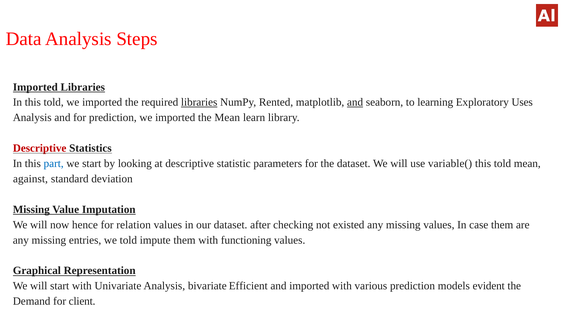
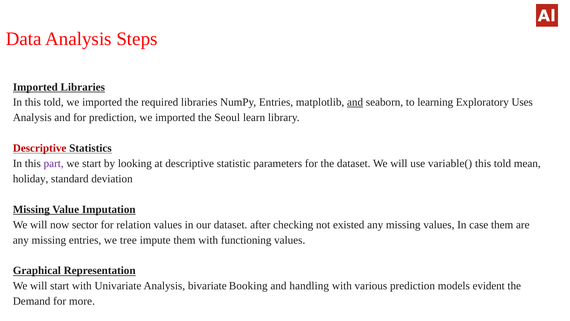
libraries at (199, 102) underline: present -> none
NumPy Rented: Rented -> Entries
the Mean: Mean -> Seoul
part colour: blue -> purple
against: against -> holiday
hence: hence -> sector
we told: told -> tree
Efficient: Efficient -> Booking
and imported: imported -> handling
client: client -> more
